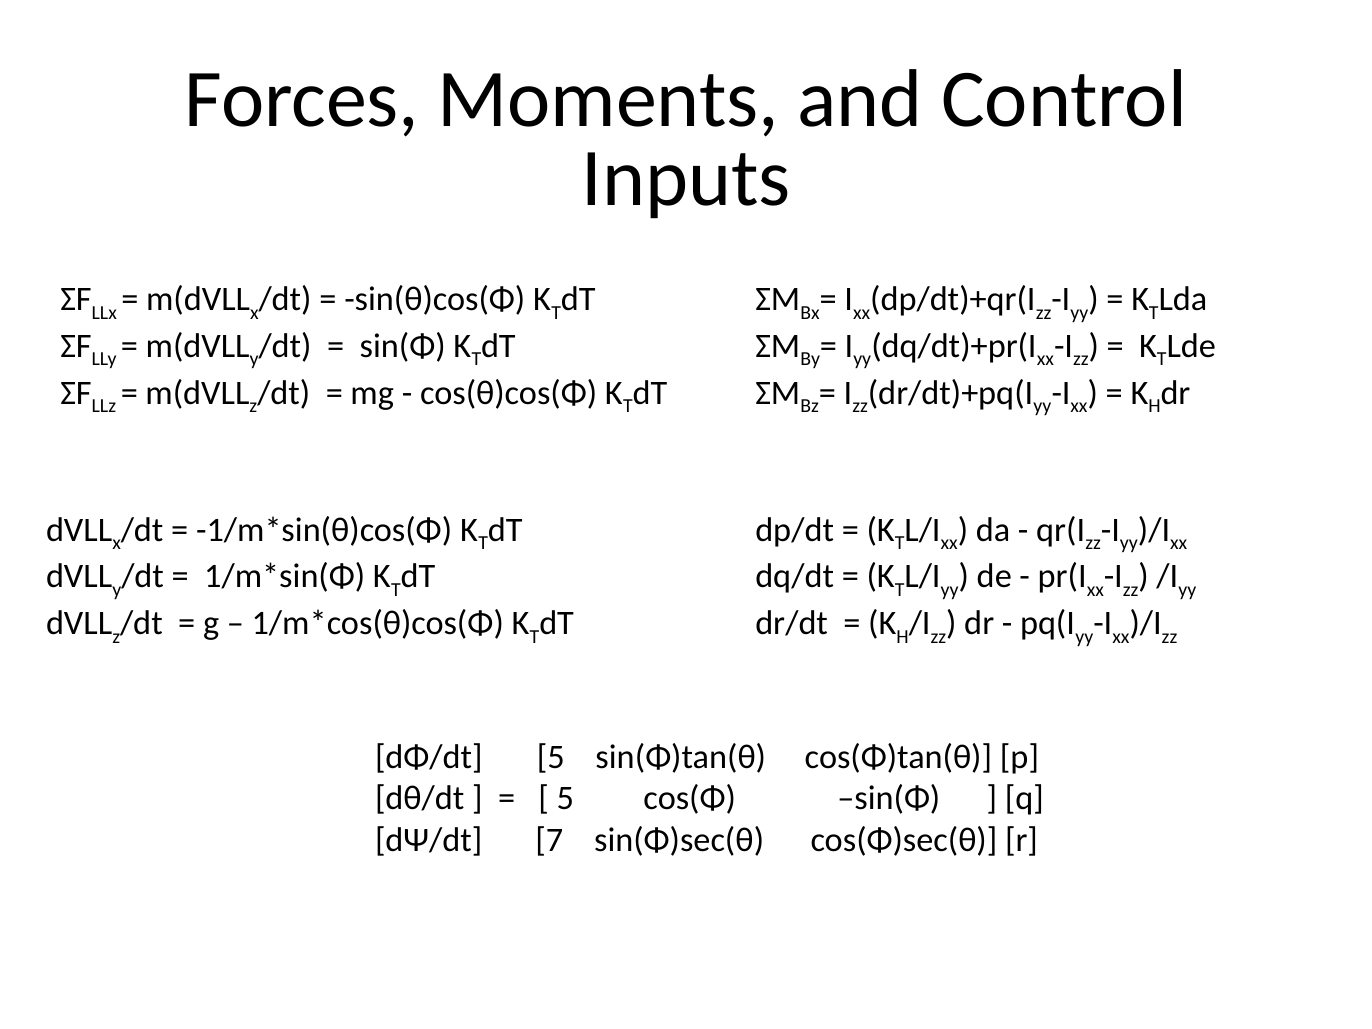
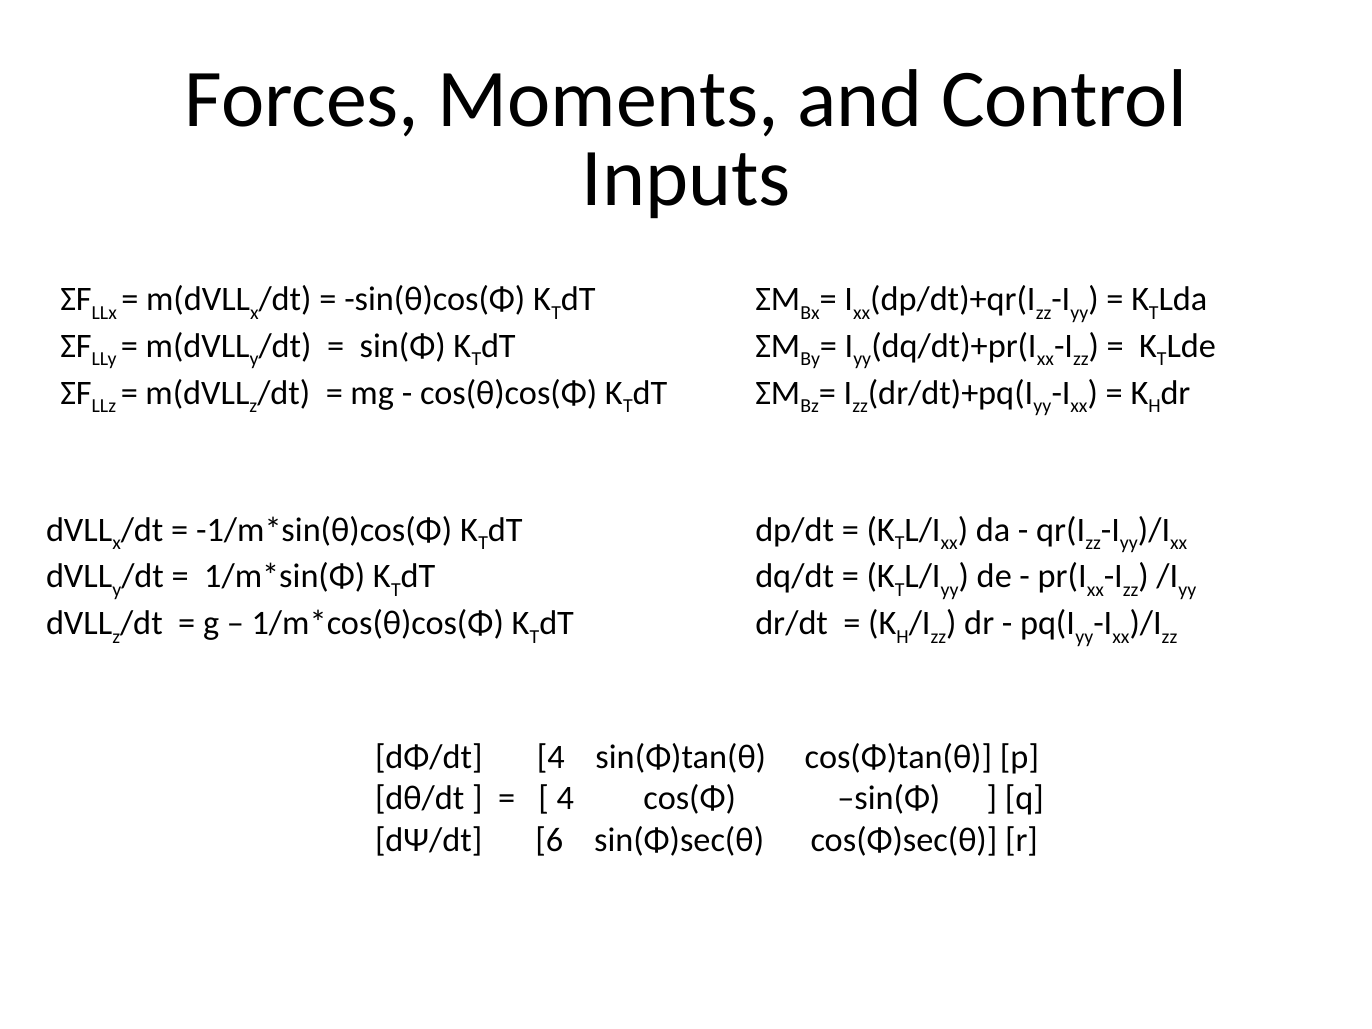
dΦ/dt 5: 5 -> 4
5 at (565, 799): 5 -> 4
7: 7 -> 6
